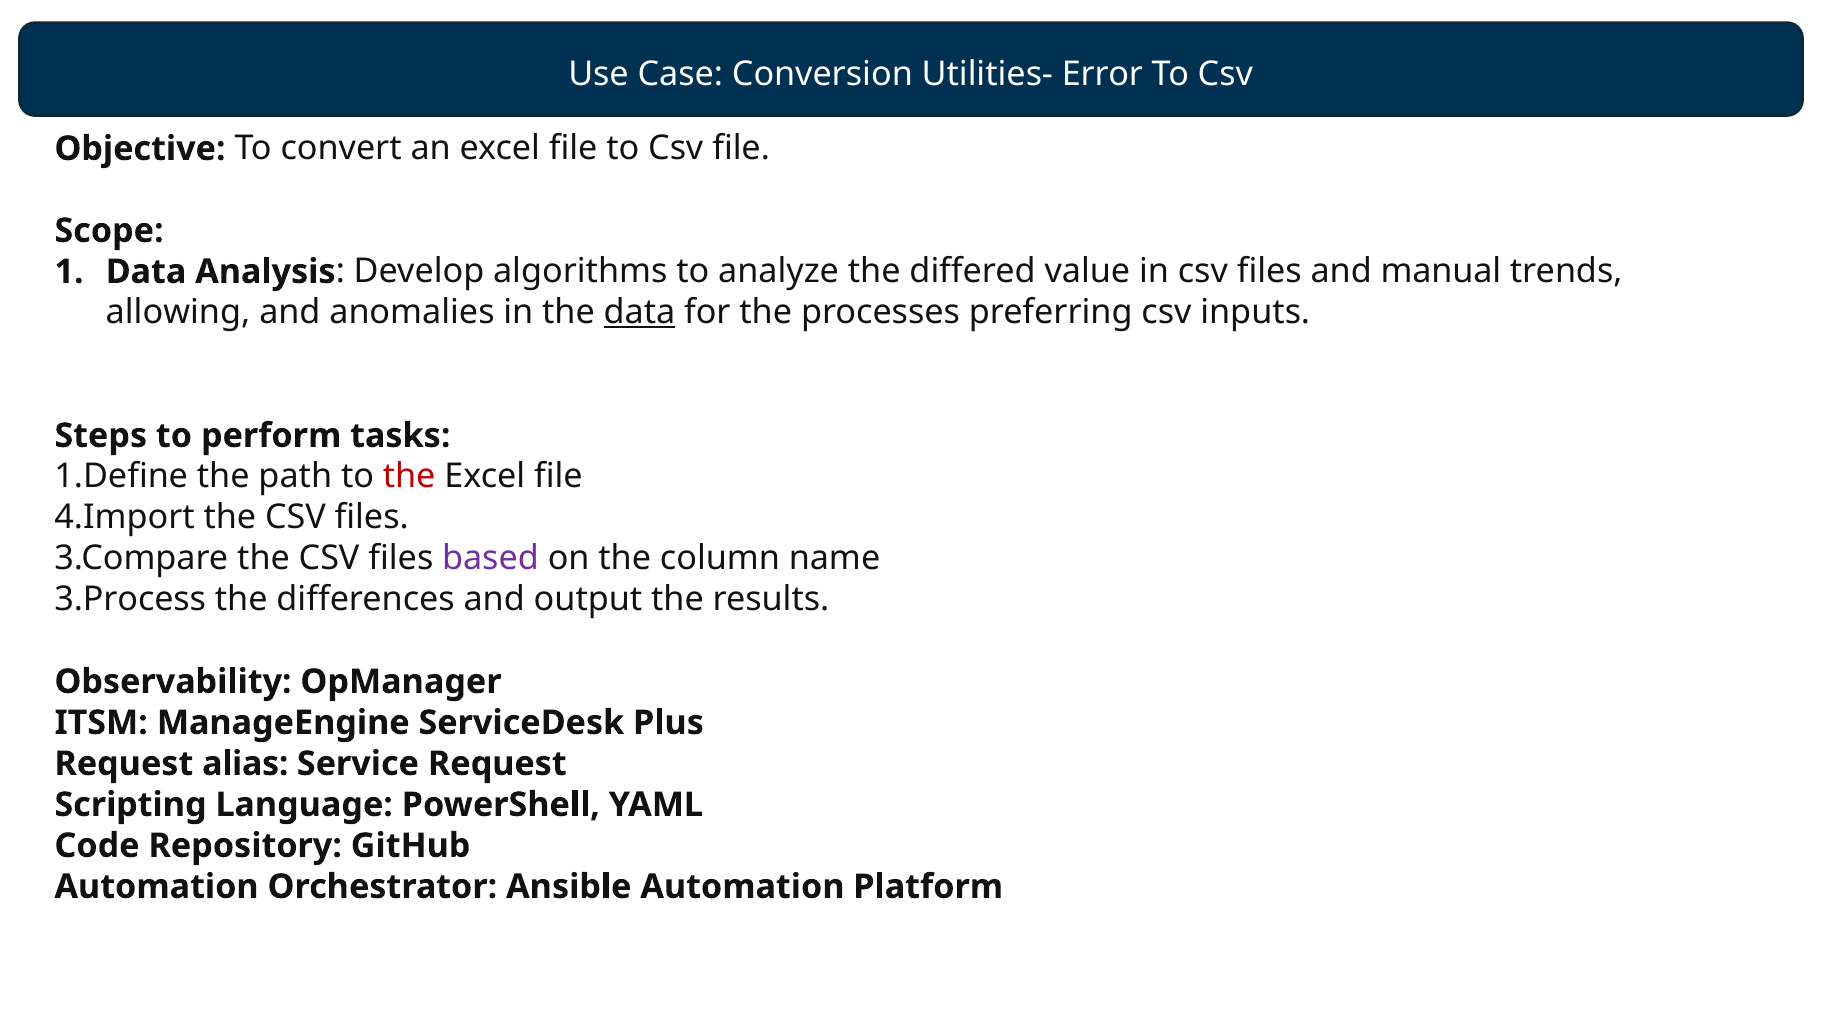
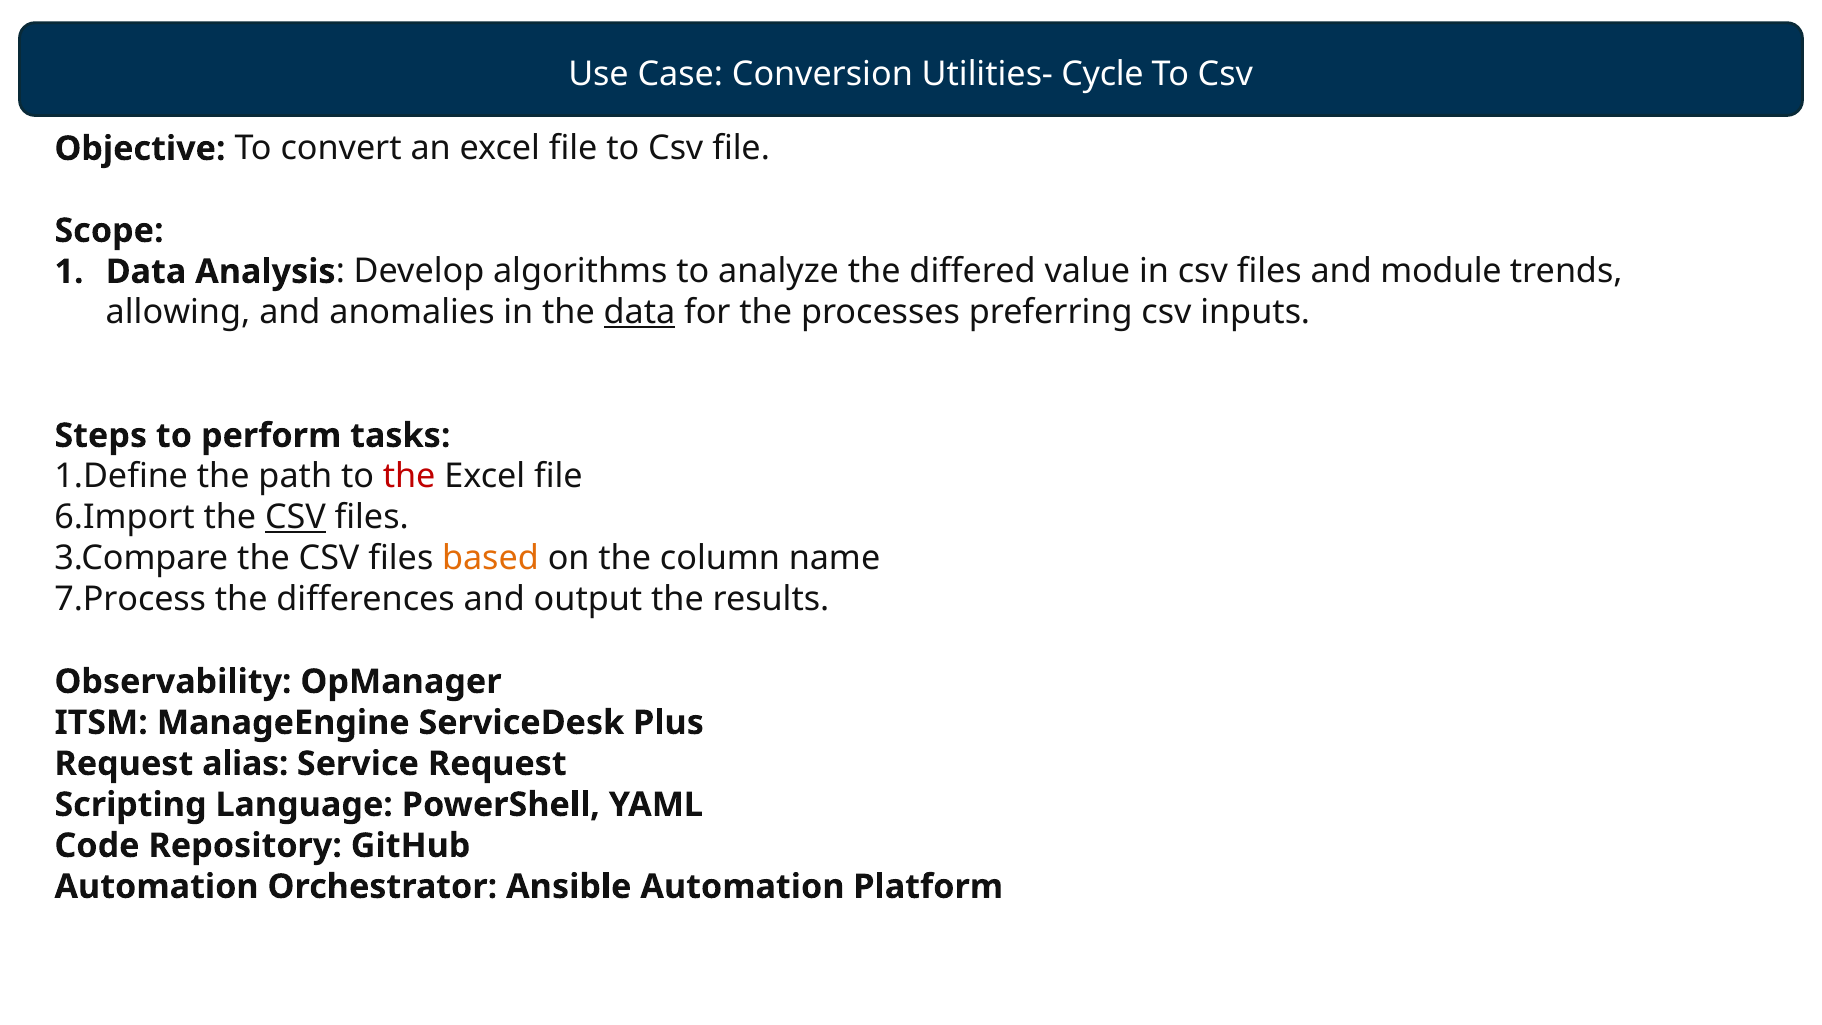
Error: Error -> Cycle
manual: manual -> module
4.Import: 4.Import -> 6.Import
CSV at (295, 518) underline: none -> present
based colour: purple -> orange
3.Process: 3.Process -> 7.Process
